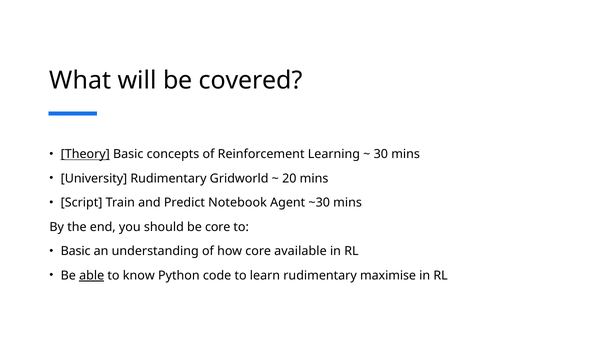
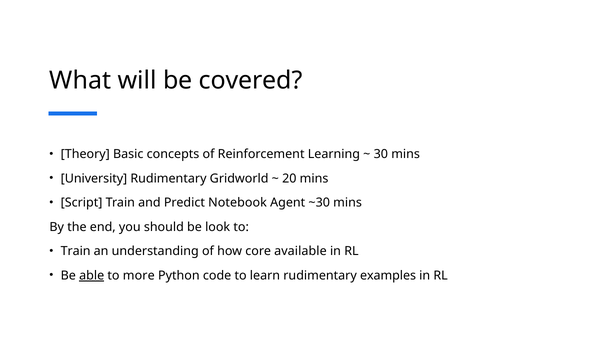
Theory underline: present -> none
be core: core -> look
Basic at (76, 252): Basic -> Train
know: know -> more
maximise: maximise -> examples
